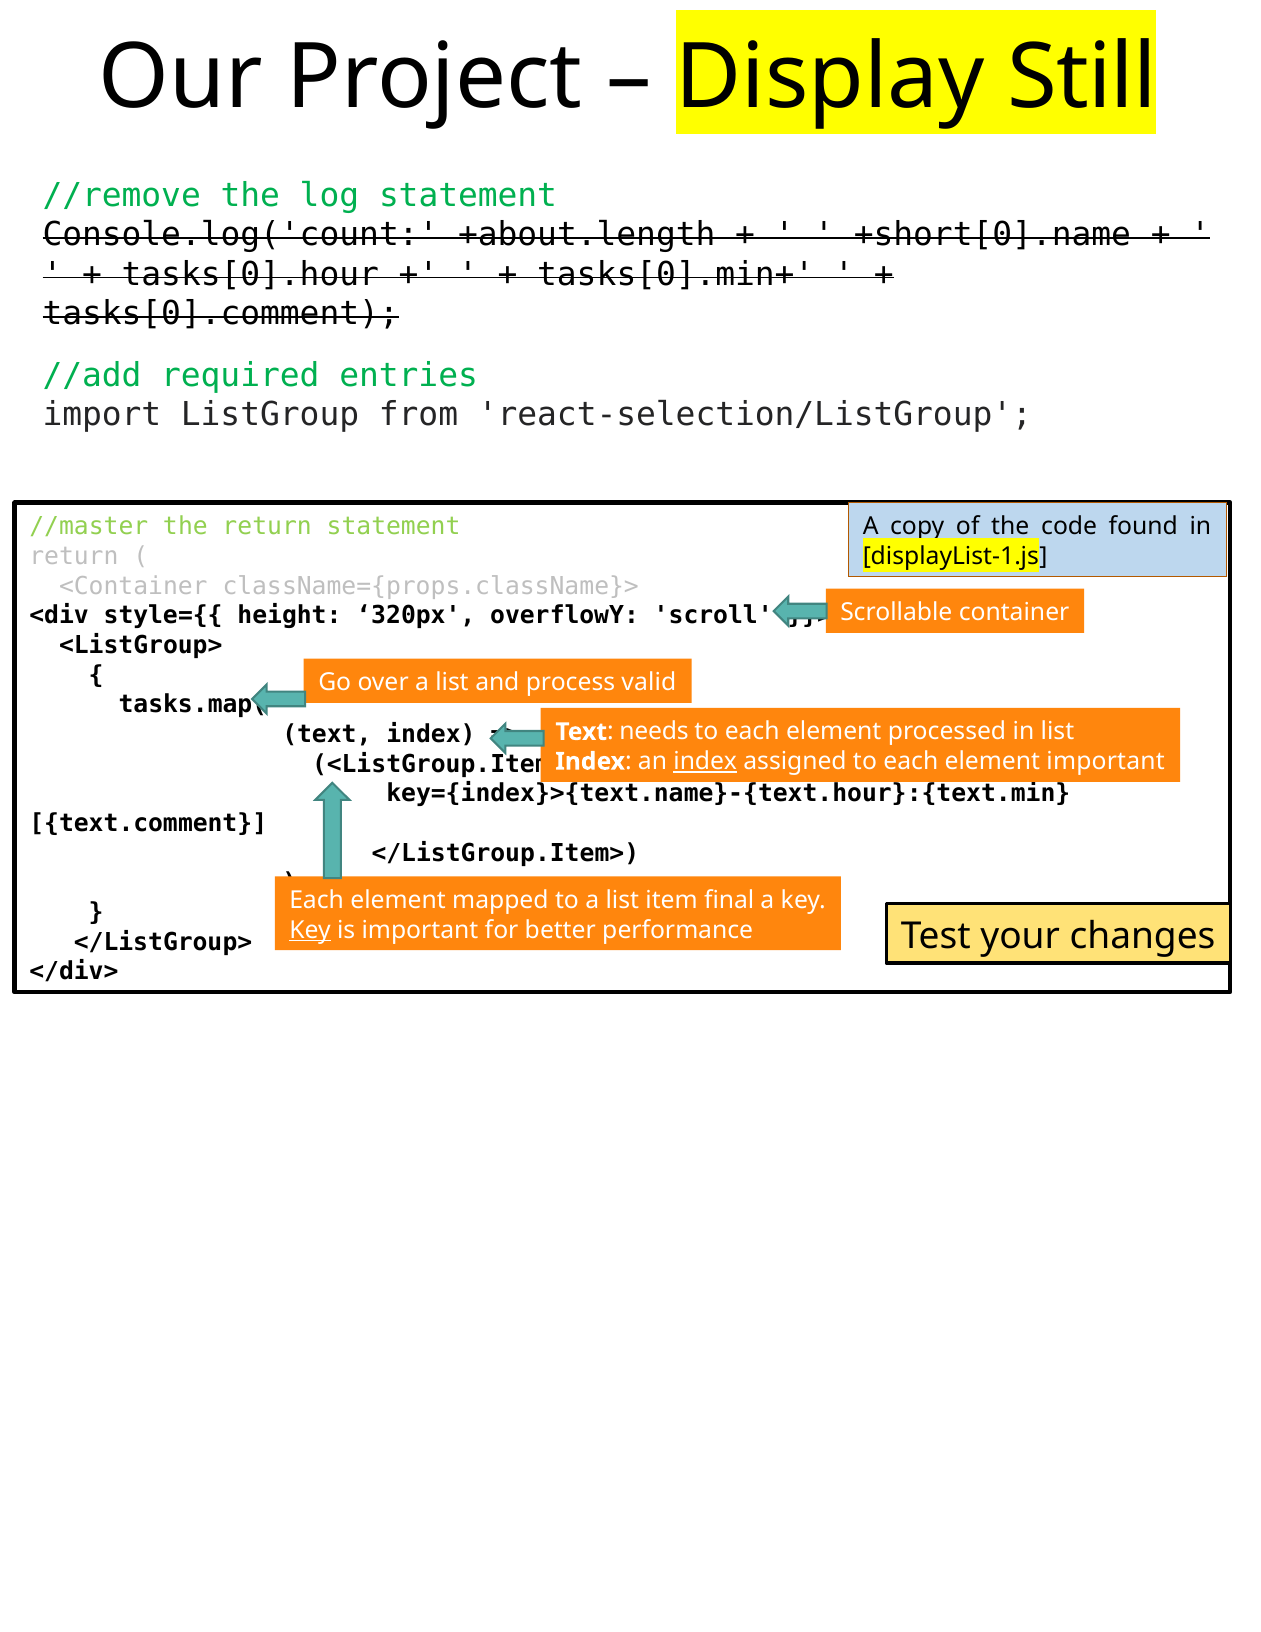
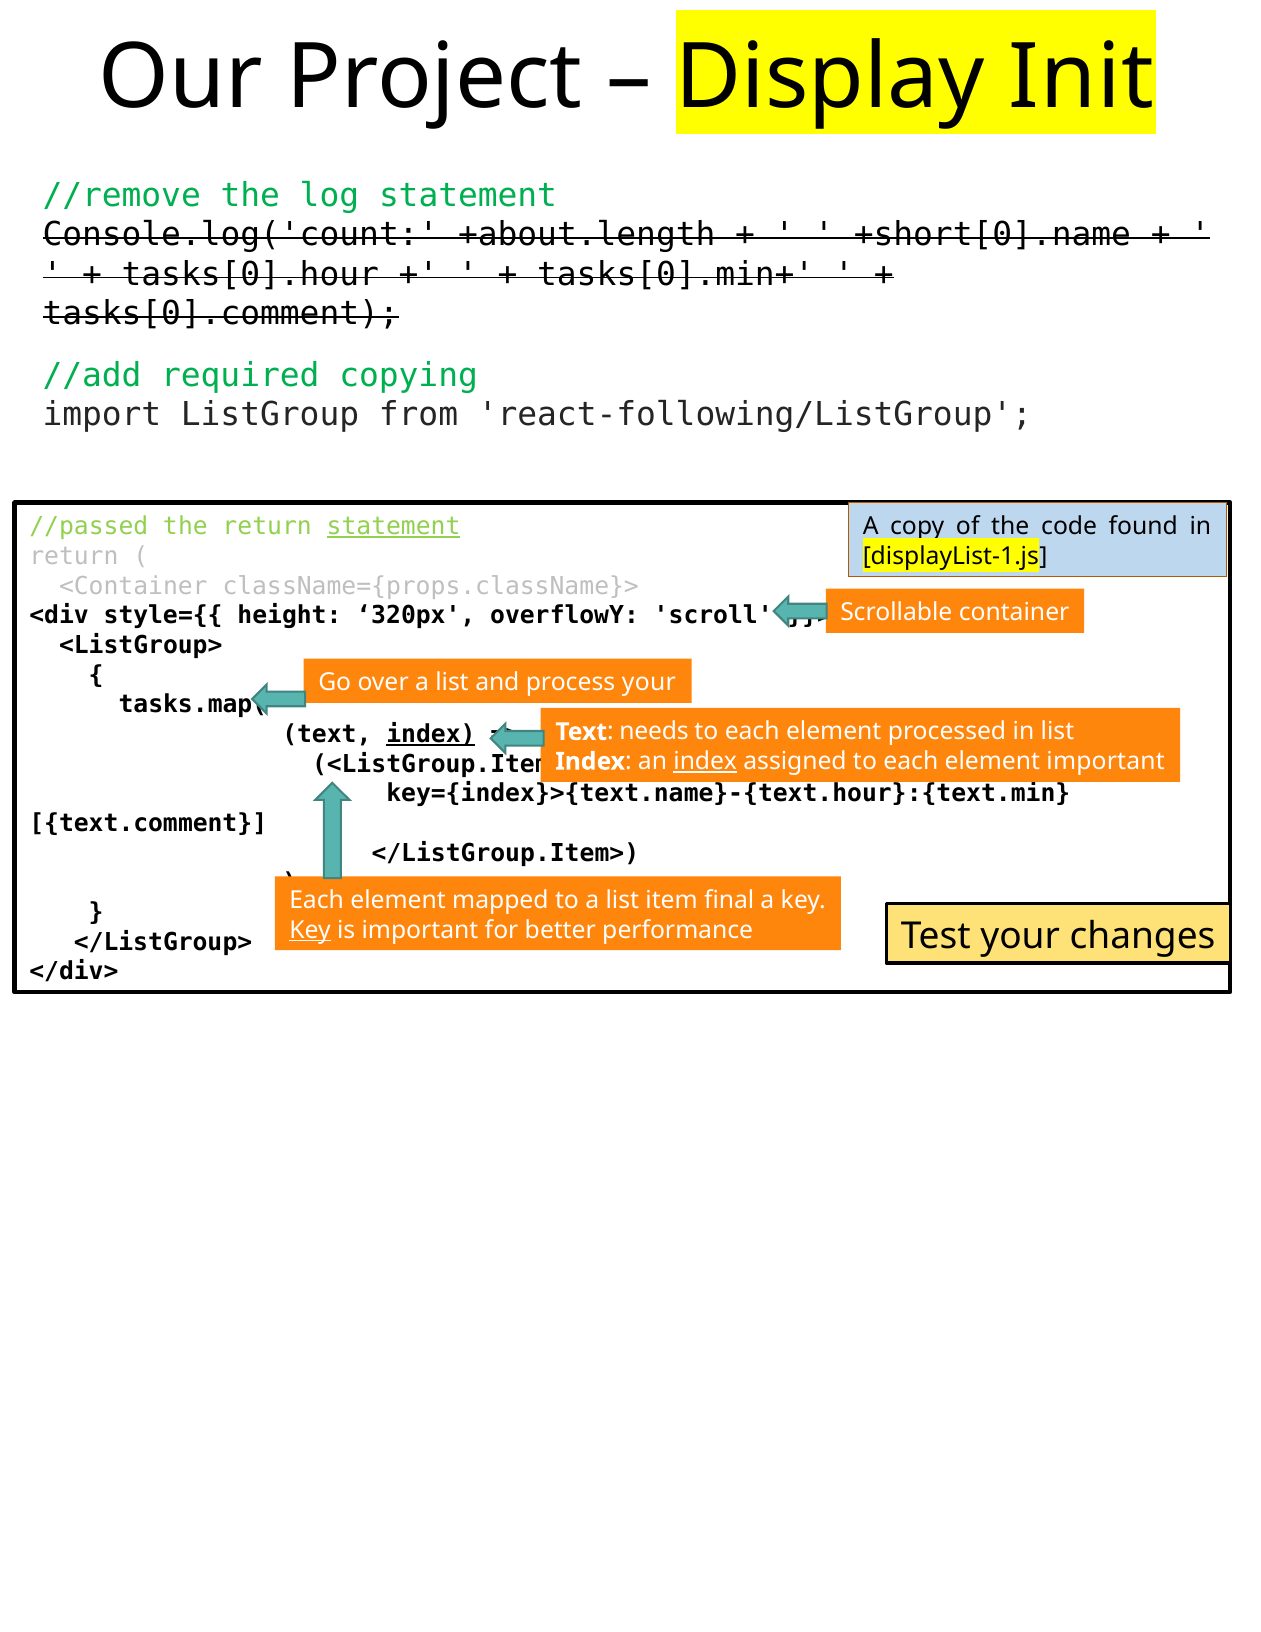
Still: Still -> Init
entries: entries -> copying
react-selection/ListGroup: react-selection/ListGroup -> react-following/ListGroup
//master: //master -> //passed
statement at (394, 527) underline: none -> present
process valid: valid -> your
index at (431, 734) underline: none -> present
